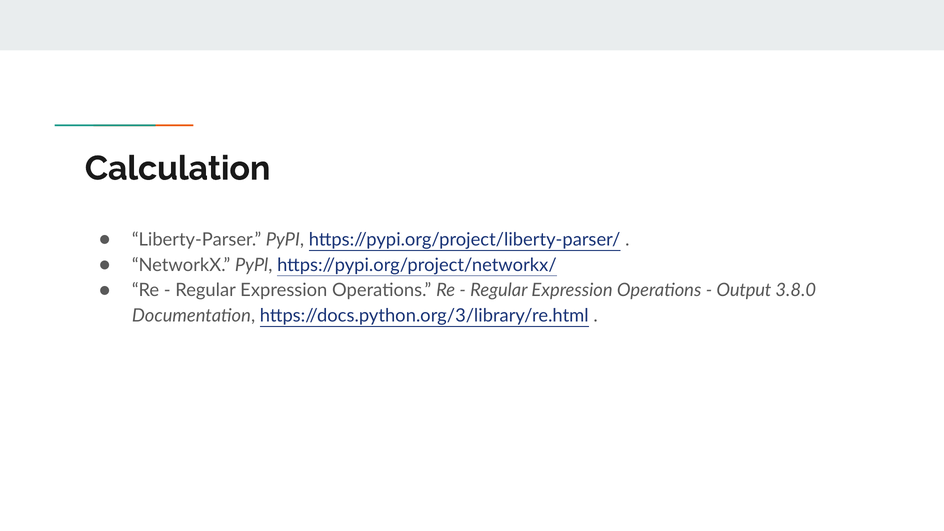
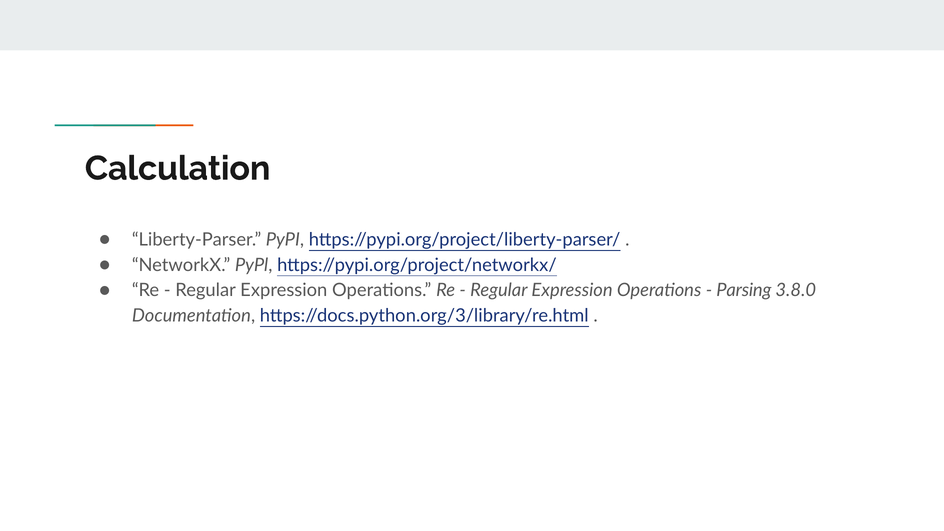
Output: Output -> Parsing
